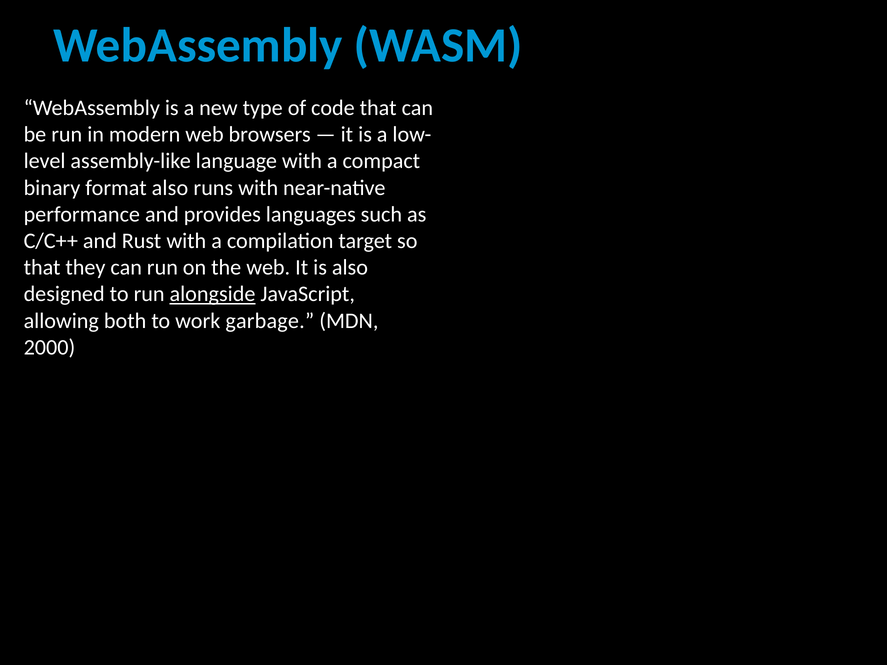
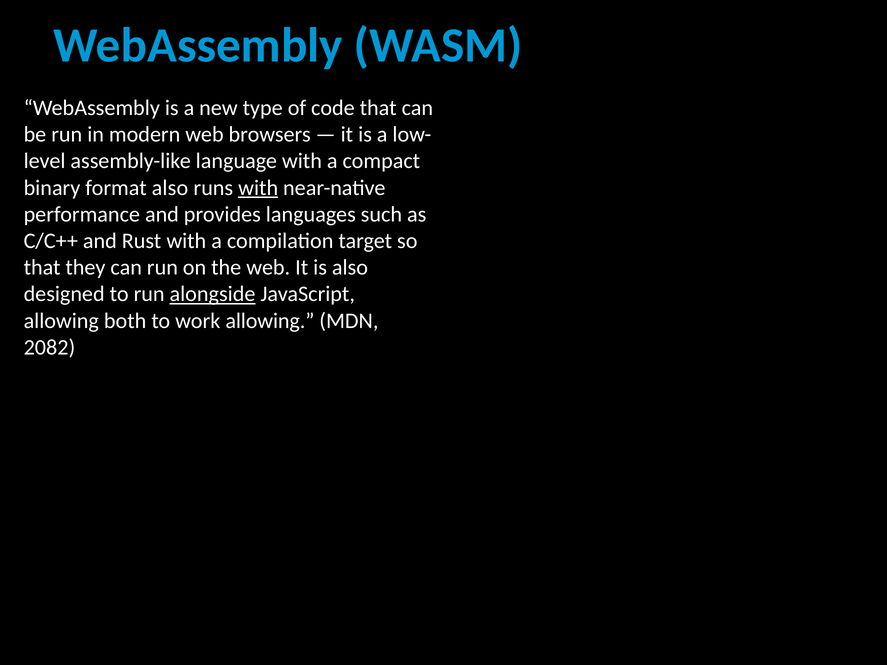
with at (258, 188) underline: none -> present
work garbage: garbage -> allowing
2000: 2000 -> 2082
